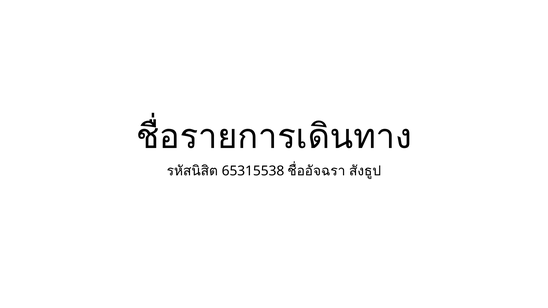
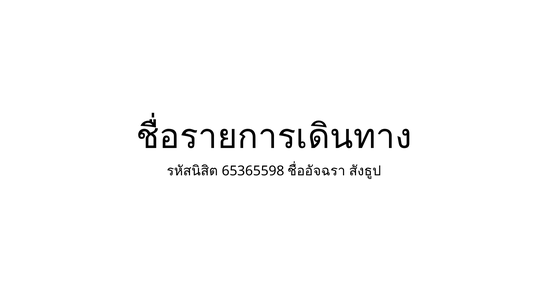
65315538: 65315538 -> 65365598
